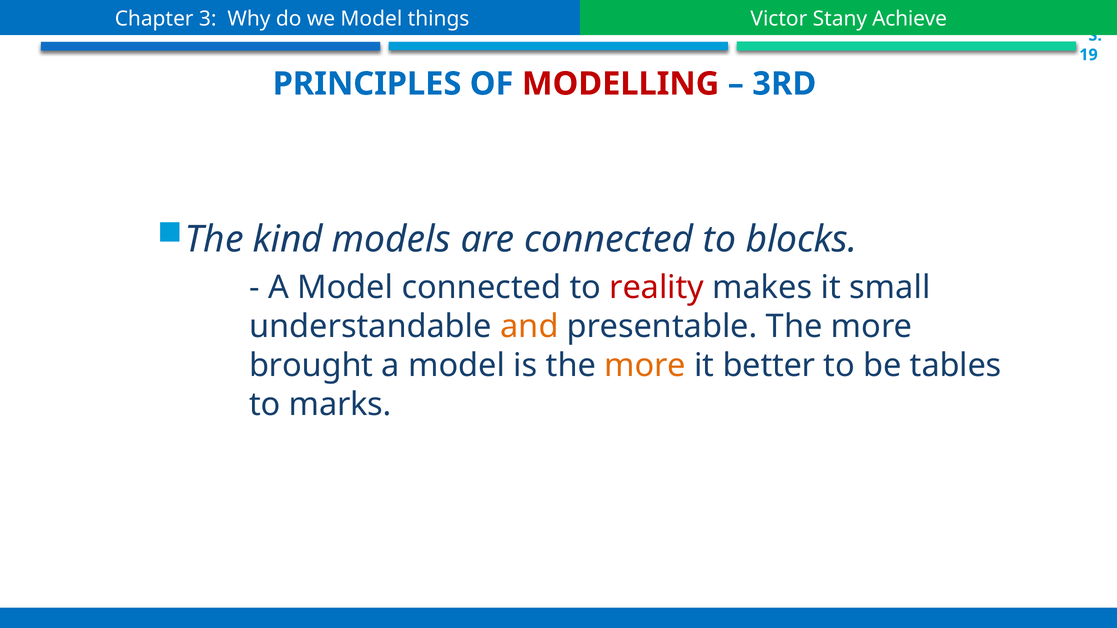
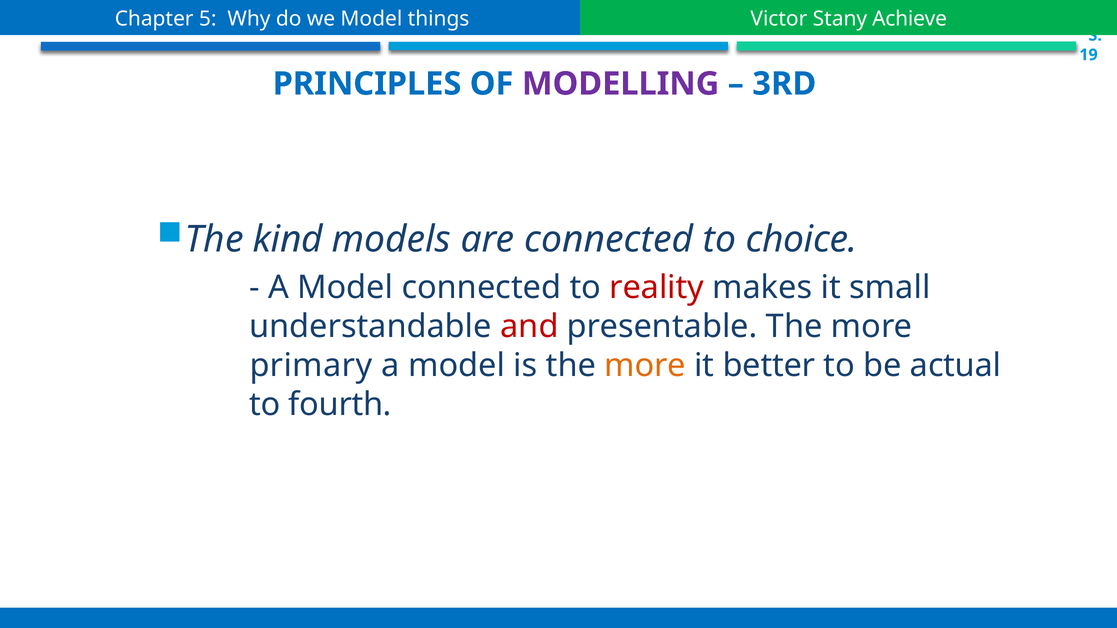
3: 3 -> 5
MODELLING colour: red -> purple
blocks: blocks -> choice
and colour: orange -> red
brought: brought -> primary
tables: tables -> actual
marks: marks -> fourth
